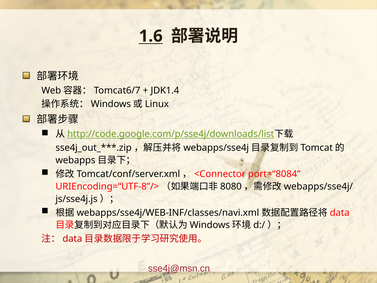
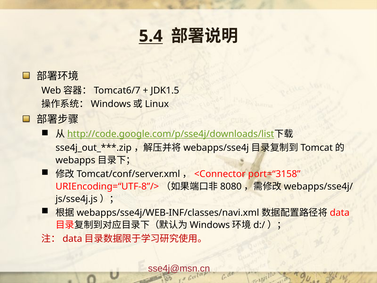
1.6: 1.6 -> 5.4
JDK1.4: JDK1.4 -> JDK1.5
port=“8084: port=“8084 -> port=“3158
